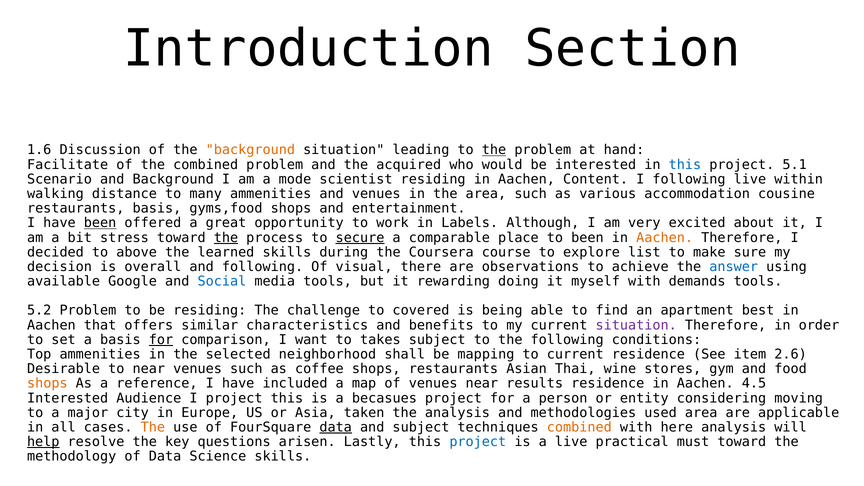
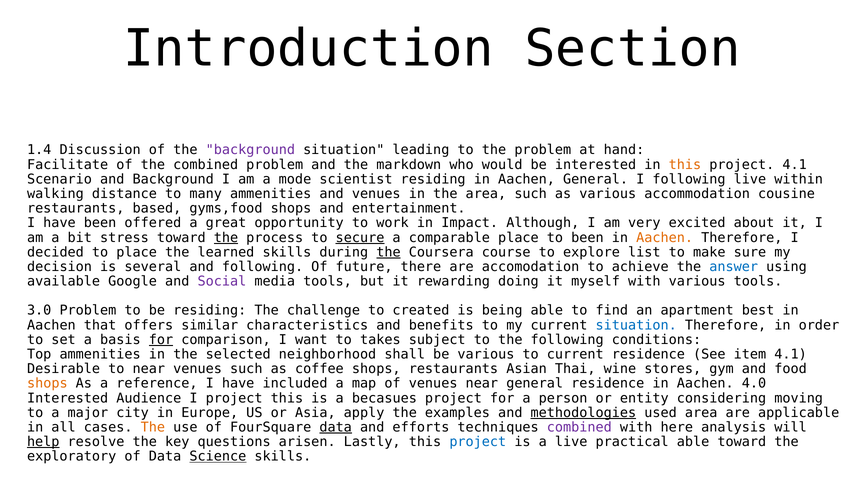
1.6: 1.6 -> 1.4
background at (250, 150) colour: orange -> purple
the at (494, 150) underline: present -> none
acquired: acquired -> markdown
this at (685, 165) colour: blue -> orange
project 5.1: 5.1 -> 4.1
Aachen Content: Content -> General
restaurants basis: basis -> based
been at (100, 223) underline: present -> none
Labels: Labels -> Impact
to above: above -> place
the at (388, 252) underline: none -> present
overall: overall -> several
visual: visual -> future
observations: observations -> accomodation
Social colour: blue -> purple
with demands: demands -> various
5.2: 5.2 -> 3.0
covered: covered -> created
situation at (636, 325) colour: purple -> blue
be mapping: mapping -> various
item 2.6: 2.6 -> 4.1
near results: results -> general
4.5: 4.5 -> 4.0
taken: taken -> apply
the analysis: analysis -> examples
methodologies underline: none -> present
and subject: subject -> efforts
combined at (579, 427) colour: orange -> purple
practical must: must -> able
methodology: methodology -> exploratory
Science underline: none -> present
